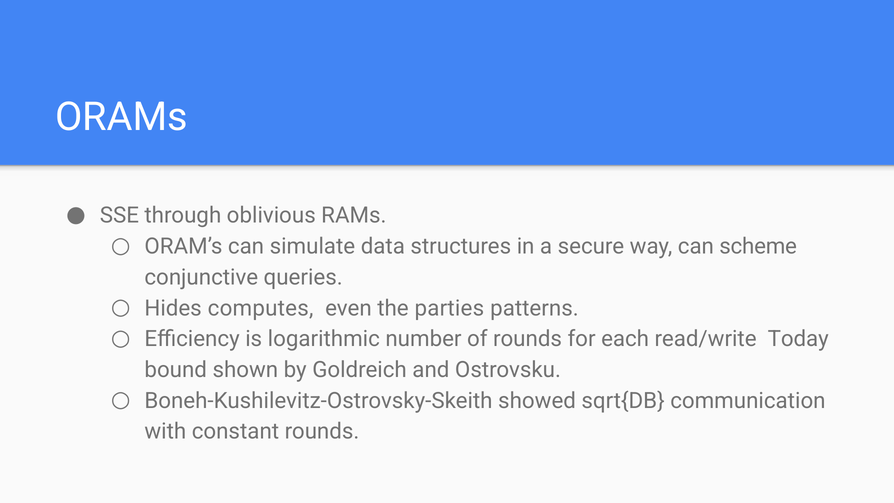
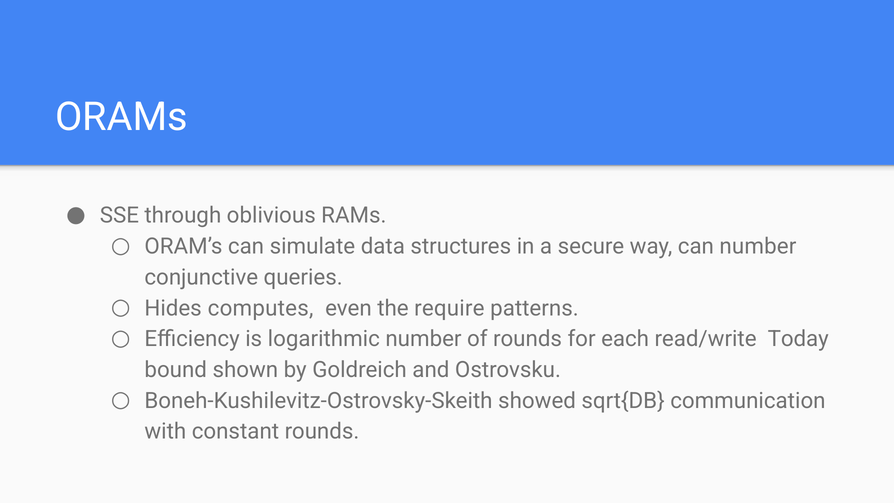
can scheme: scheme -> number
parties: parties -> require
